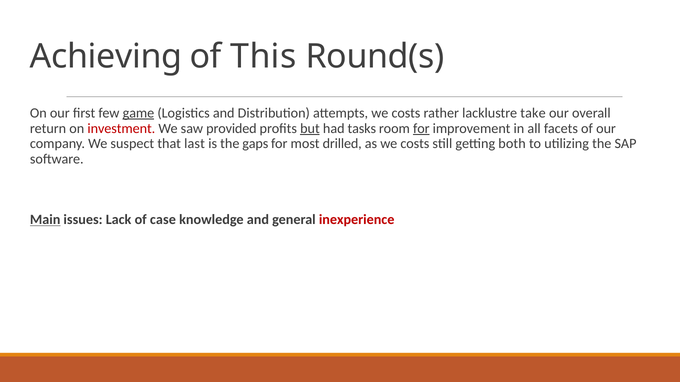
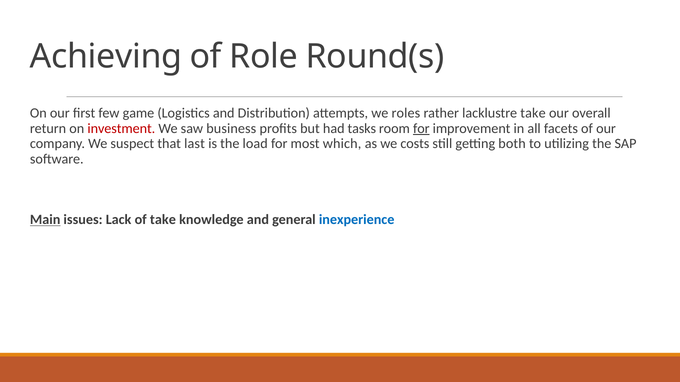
This: This -> Role
game underline: present -> none
attempts we costs: costs -> roles
provided: provided -> business
but underline: present -> none
gaps: gaps -> load
drilled: drilled -> which
of case: case -> take
inexperience colour: red -> blue
